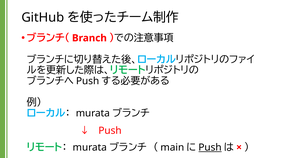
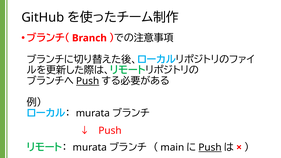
Push at (88, 81) underline: none -> present
